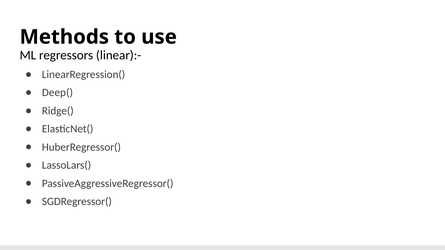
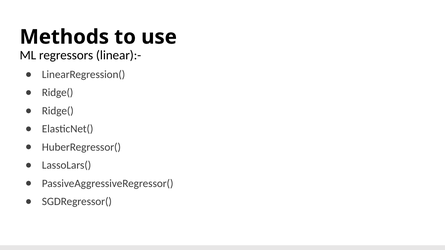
Deep( at (57, 93): Deep( -> Ridge(
